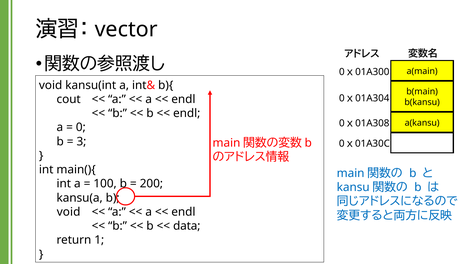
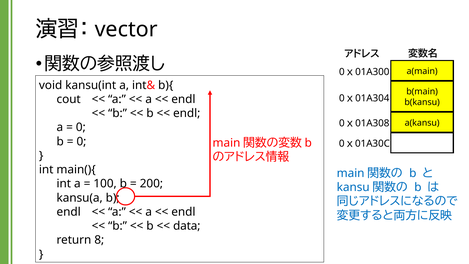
3 at (81, 141): 3 -> 0
void at (69, 212): void -> endl
1: 1 -> 8
